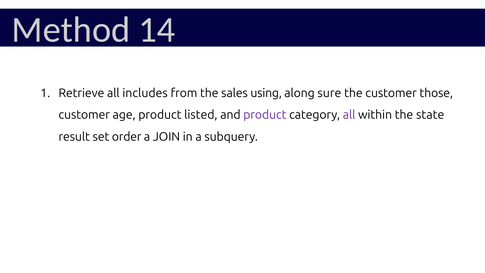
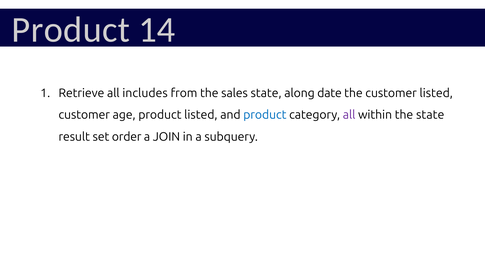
Method at (71, 30): Method -> Product
sales using: using -> state
sure: sure -> date
customer those: those -> listed
product at (265, 115) colour: purple -> blue
